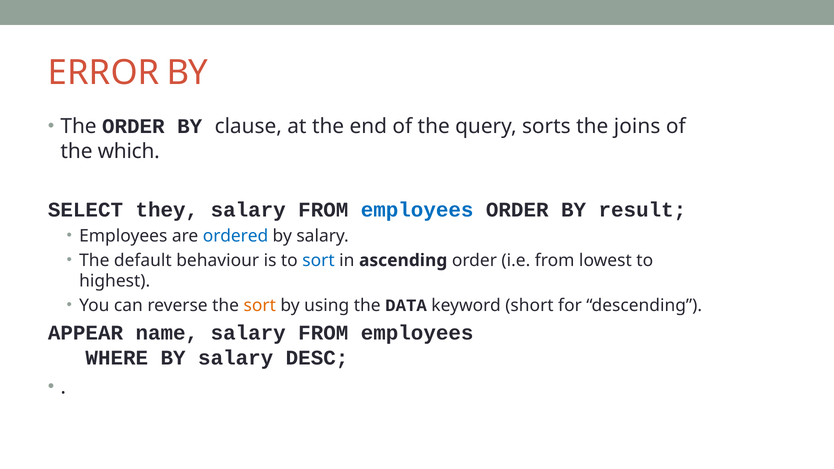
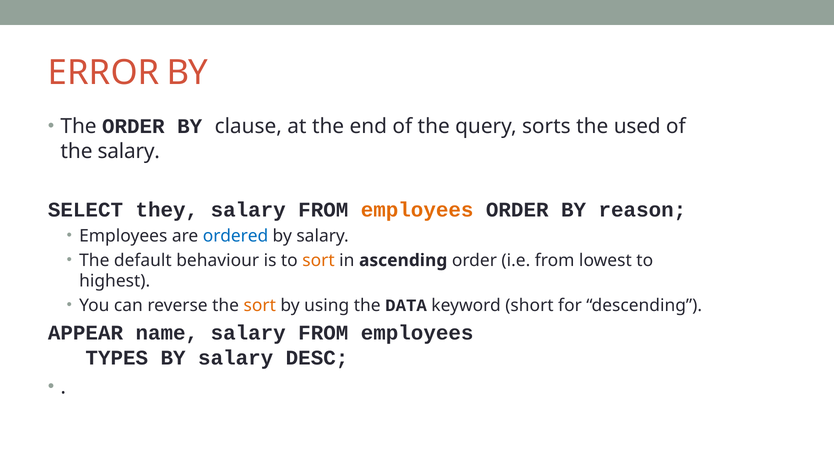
joins: joins -> used
the which: which -> salary
employees at (417, 210) colour: blue -> orange
result: result -> reason
sort at (319, 260) colour: blue -> orange
WHERE: WHERE -> TYPES
